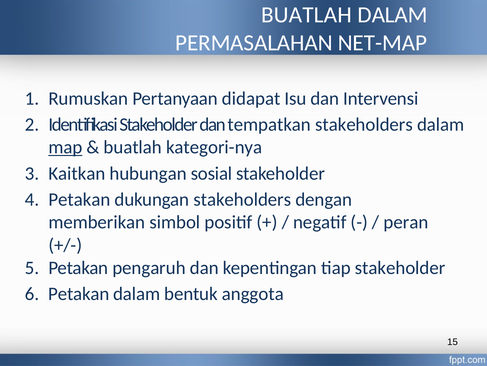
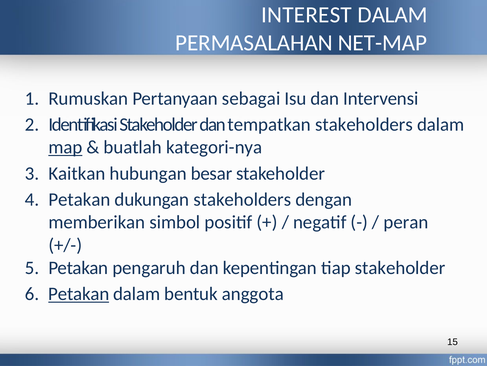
BUATLAH at (306, 15): BUATLAH -> INTEREST
didapat: didapat -> sebagai
sosial: sosial -> besar
Petakan at (79, 293) underline: none -> present
